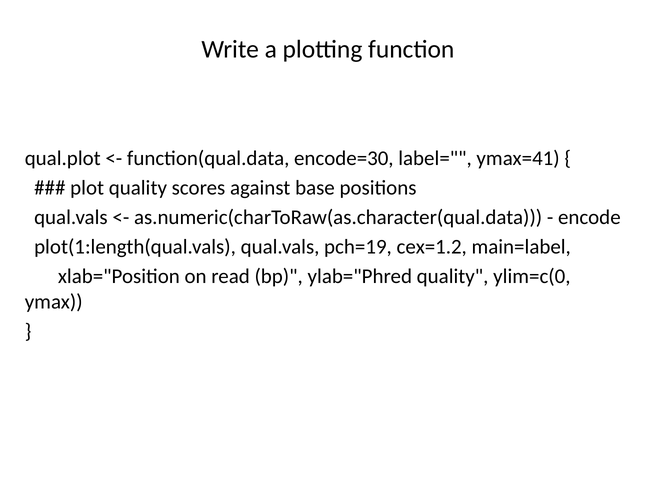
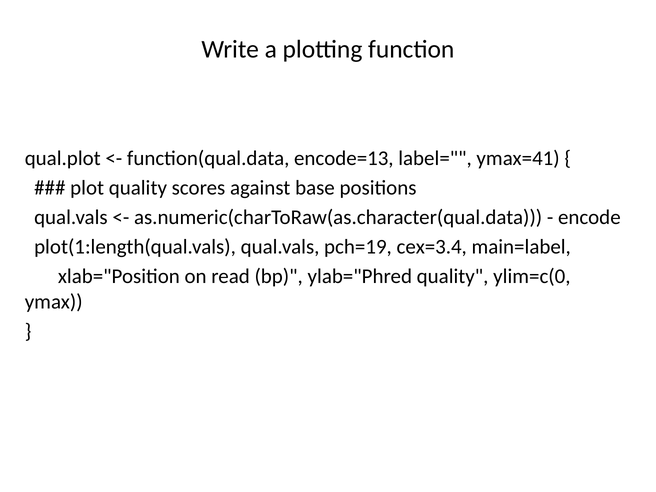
encode=30: encode=30 -> encode=13
cex=1.2: cex=1.2 -> cex=3.4
